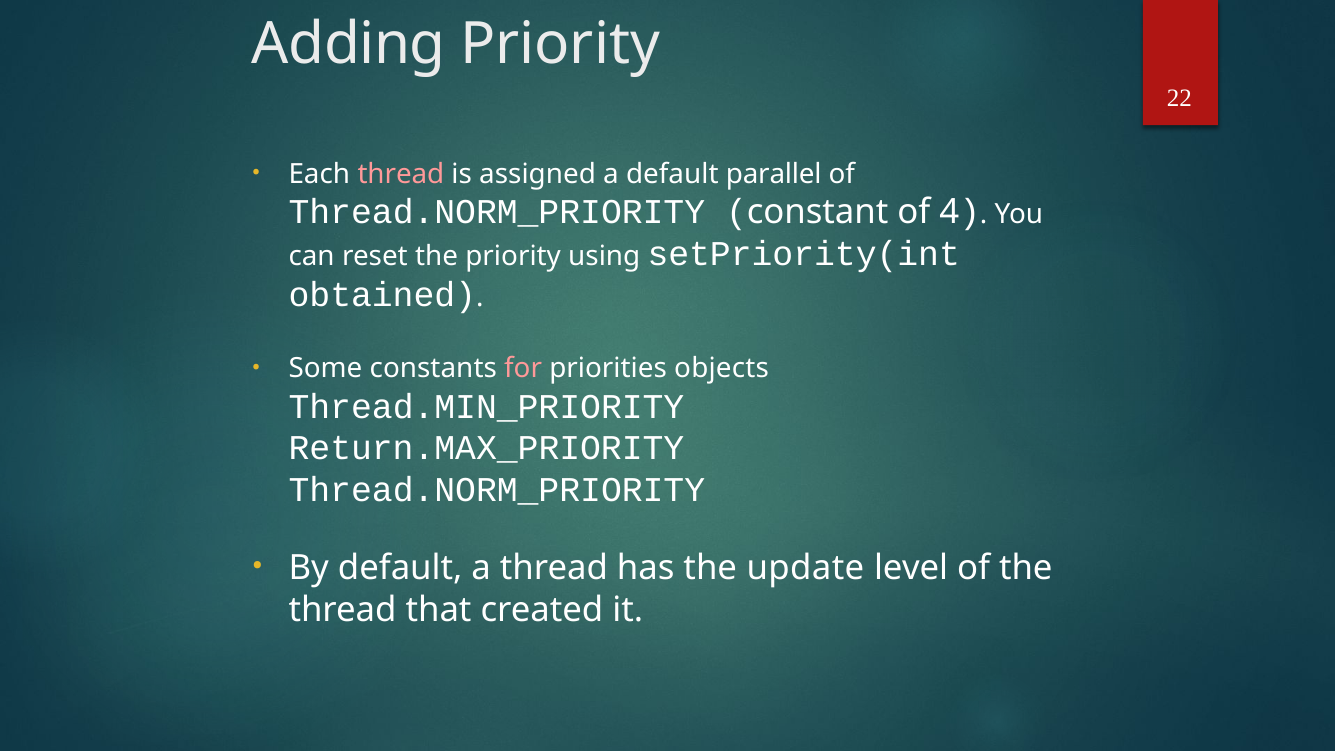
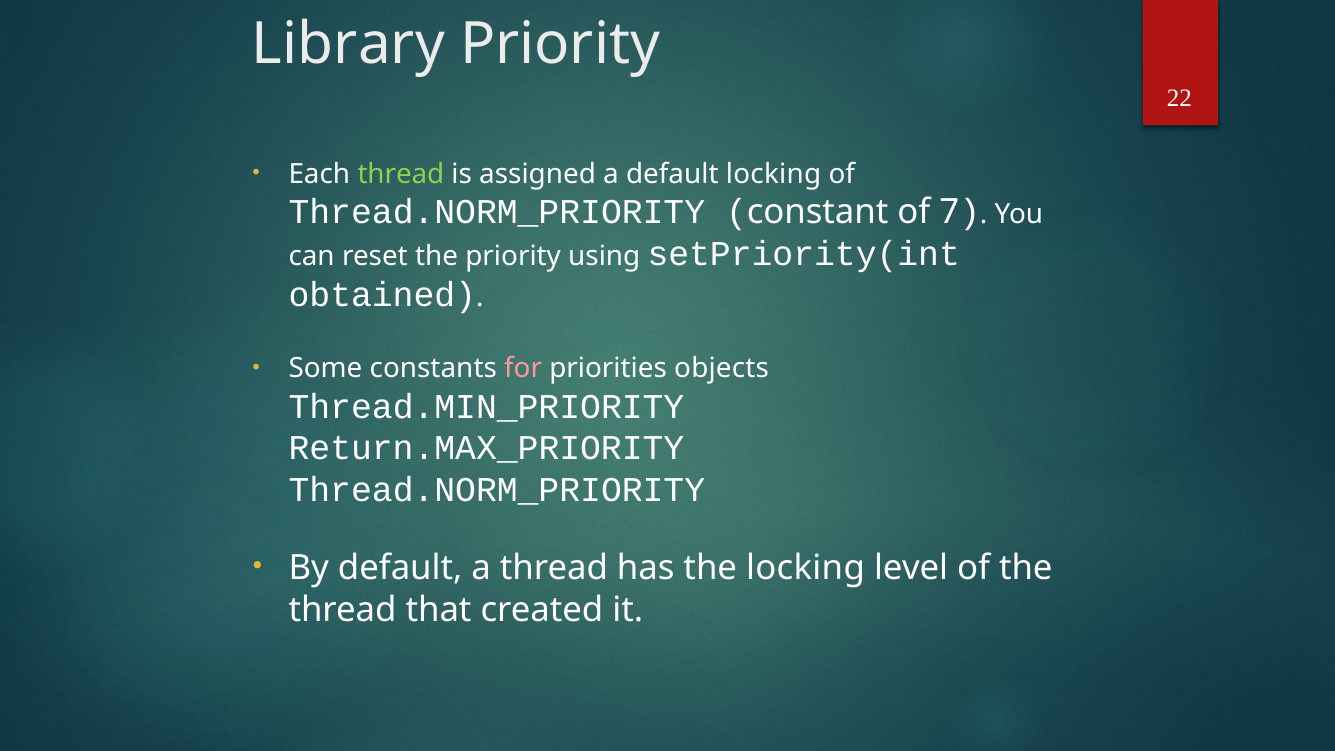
Adding: Adding -> Library
thread at (401, 174) colour: pink -> light green
default parallel: parallel -> locking
4: 4 -> 7
the update: update -> locking
